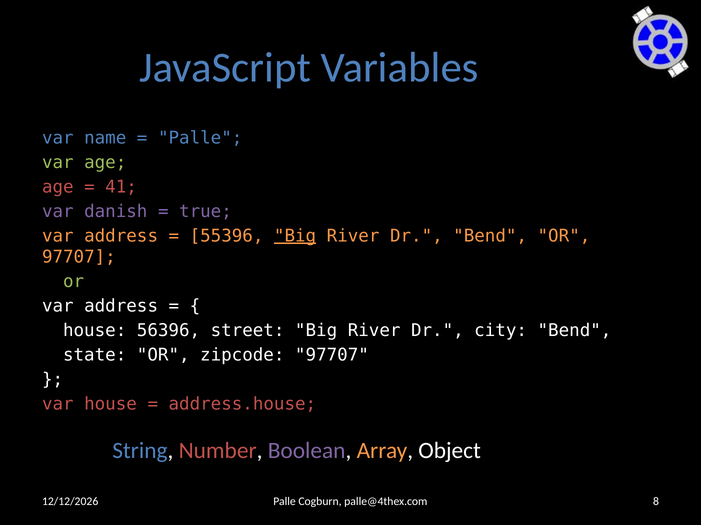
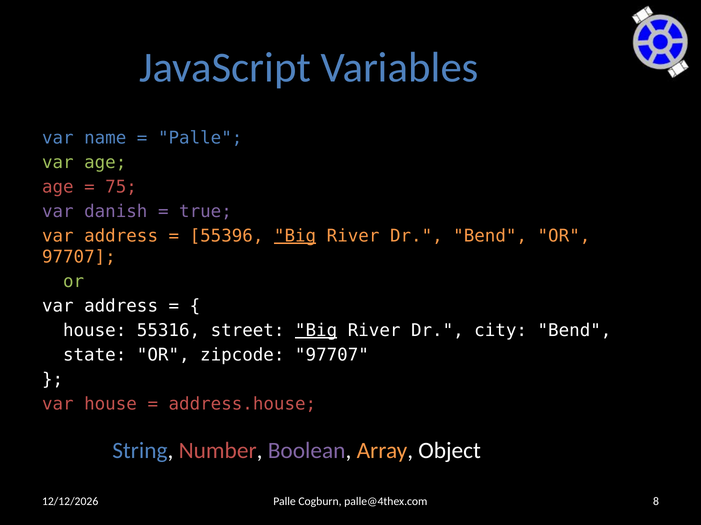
41: 41 -> 75
56396: 56396 -> 55316
Big at (316, 331) underline: none -> present
